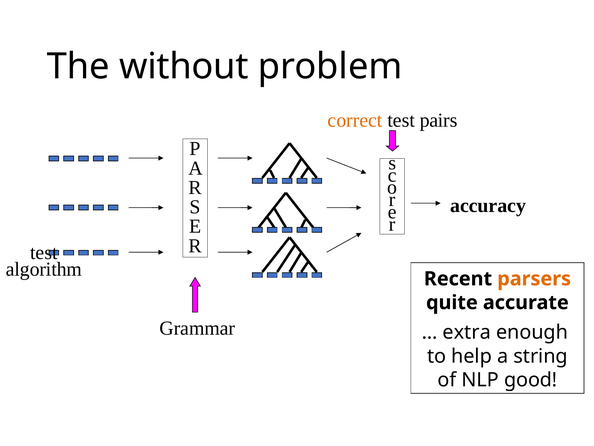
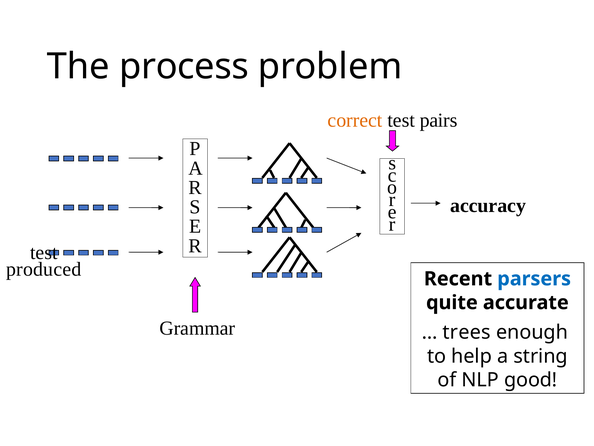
without: without -> process
algorithm: algorithm -> produced
parsers colour: orange -> blue
extra: extra -> trees
